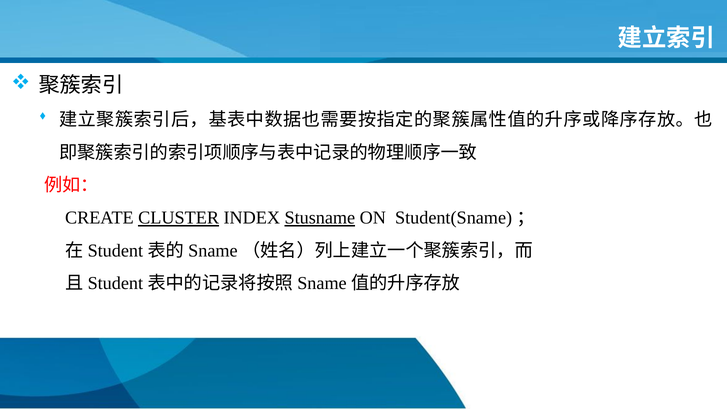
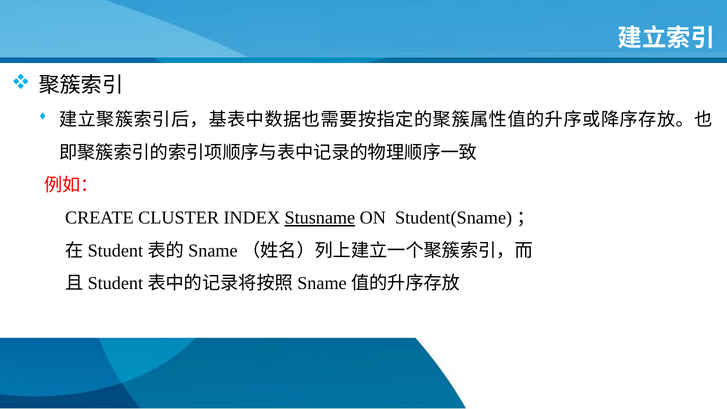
CLUSTER underline: present -> none
